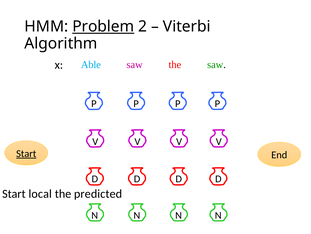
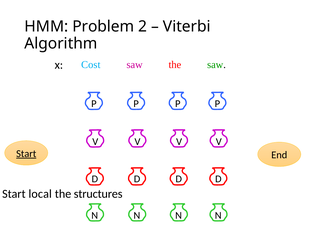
Problem underline: present -> none
Able: Able -> Cost
predicted: predicted -> structures
